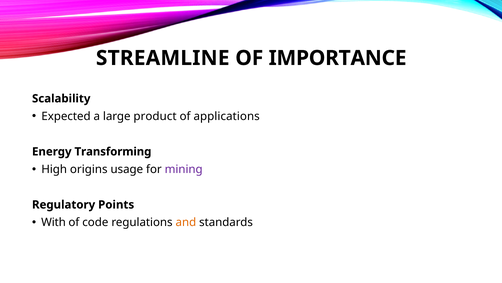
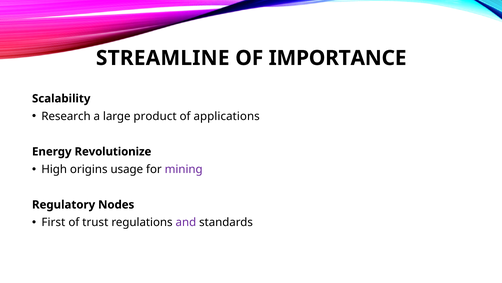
Expected: Expected -> Research
Transforming: Transforming -> Revolutionize
Points: Points -> Nodes
With: With -> First
code: code -> trust
and colour: orange -> purple
